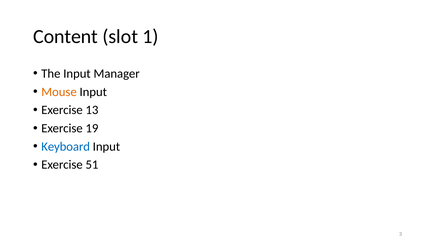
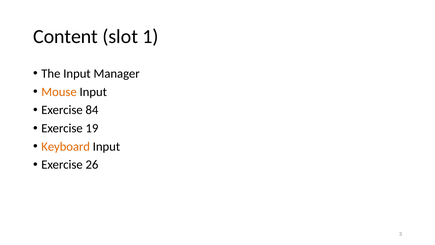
13: 13 -> 84
Keyboard colour: blue -> orange
51: 51 -> 26
